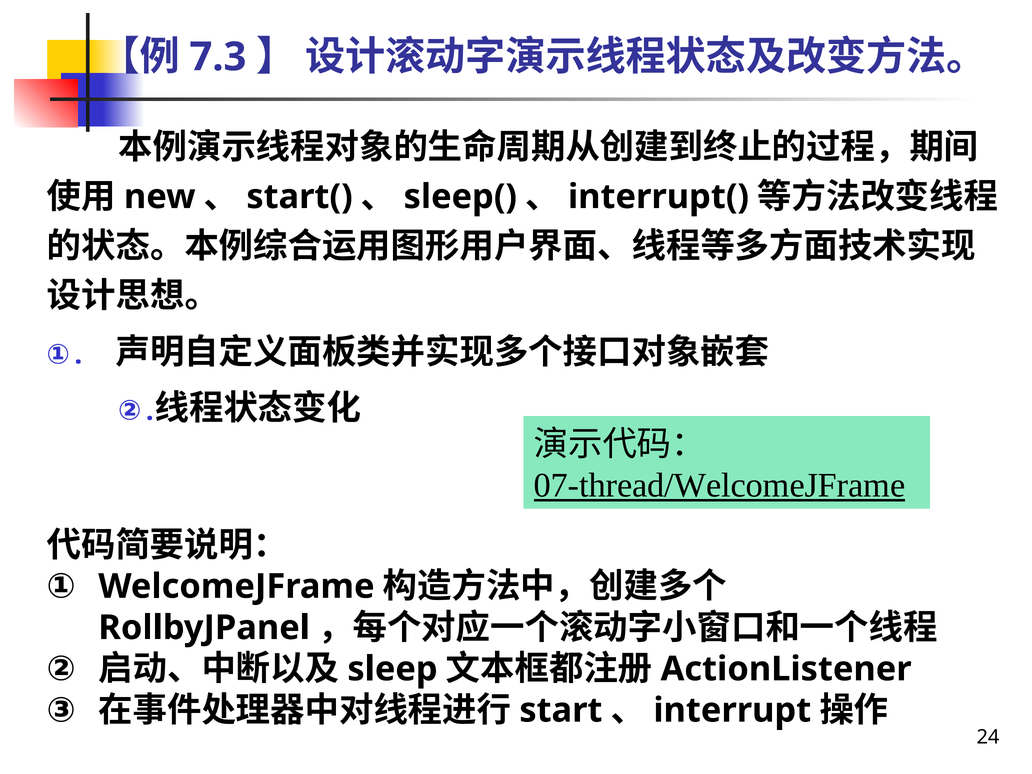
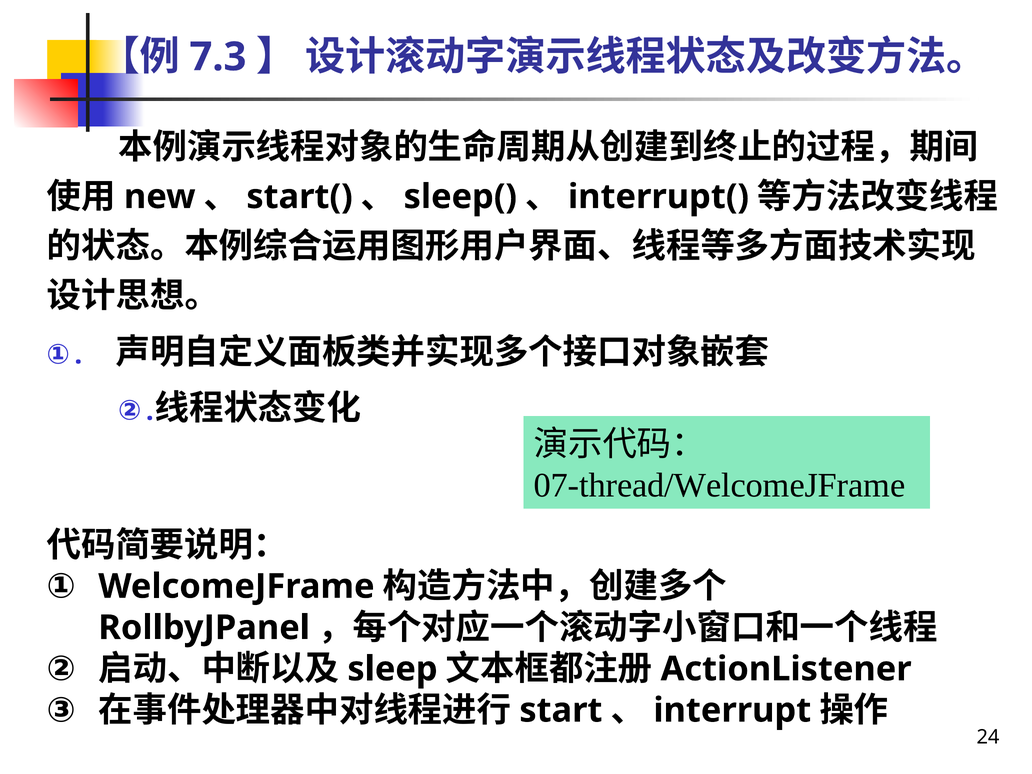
07-thread/WelcomeJFrame underline: present -> none
